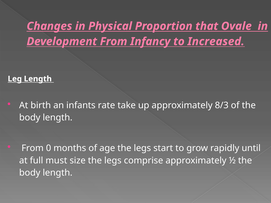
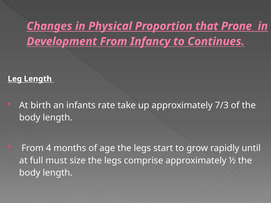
Ovale: Ovale -> Prone
Increased: Increased -> Continues
8/3: 8/3 -> 7/3
0: 0 -> 4
